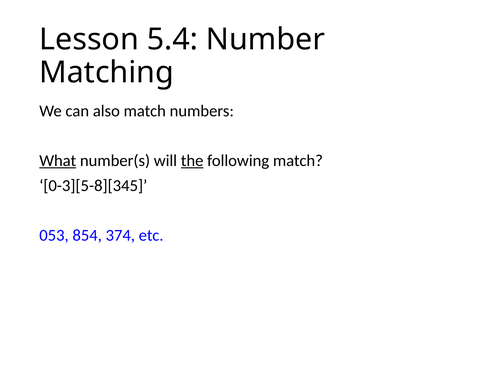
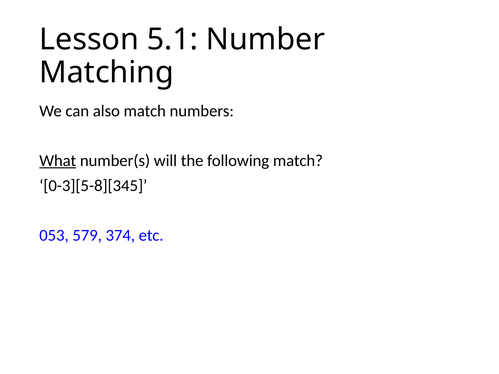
5.4: 5.4 -> 5.1
the underline: present -> none
854: 854 -> 579
